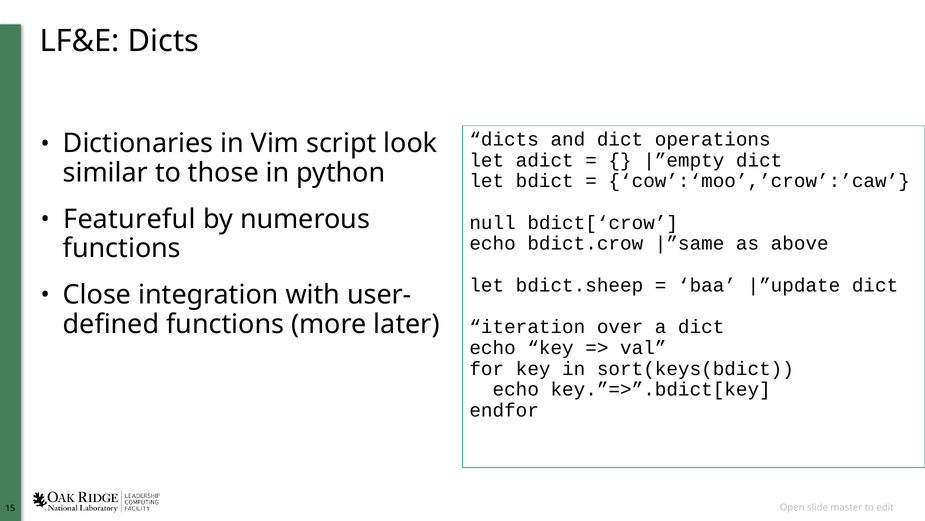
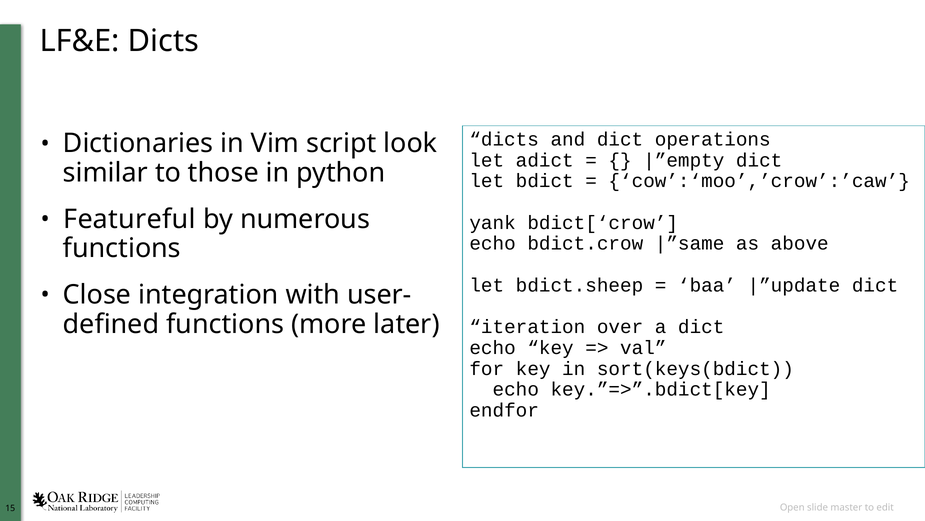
null: null -> yank
